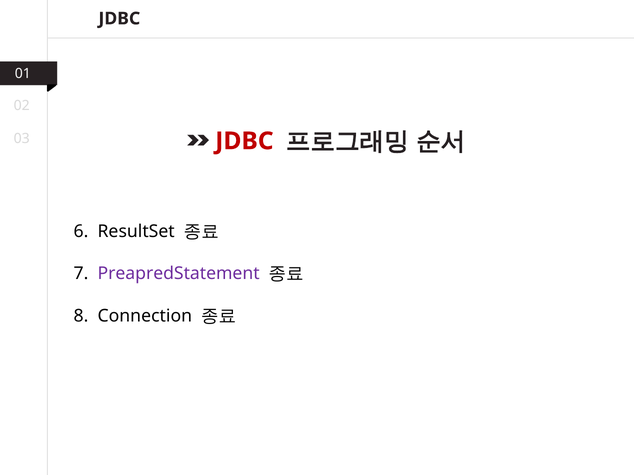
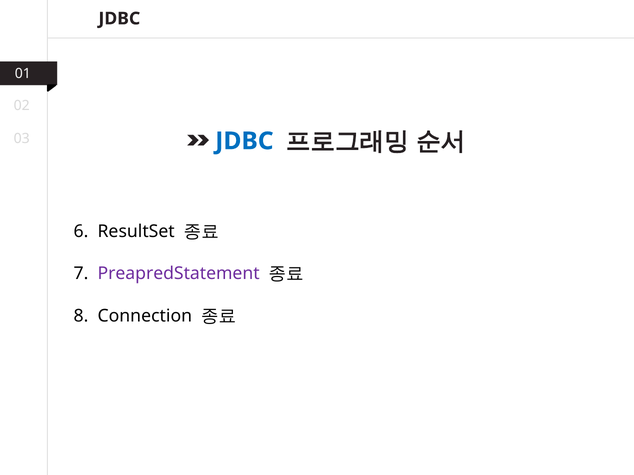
JDBC at (244, 141) colour: red -> blue
